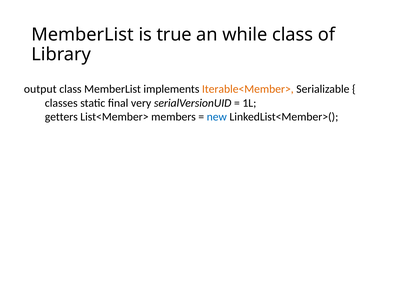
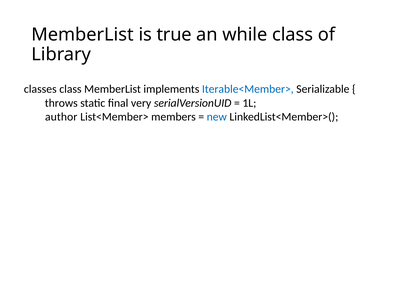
output: output -> classes
Iterable<Member> colour: orange -> blue
classes: classes -> throws
getters: getters -> author
